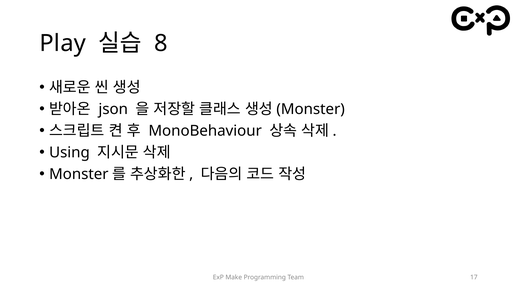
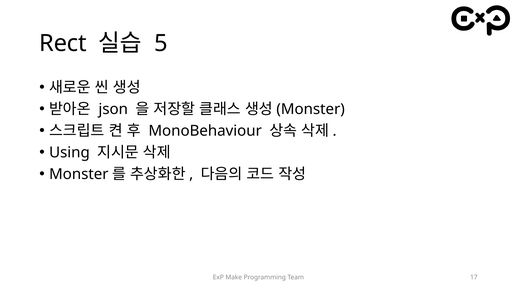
Play: Play -> Rect
8: 8 -> 5
